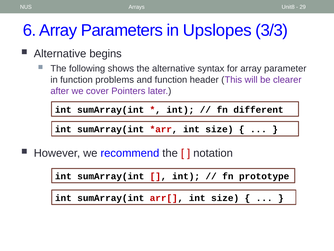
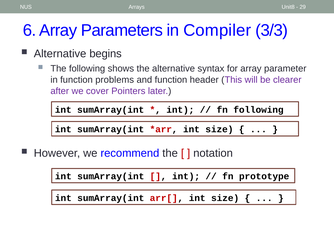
Upslopes: Upslopes -> Compiler
fn different: different -> following
